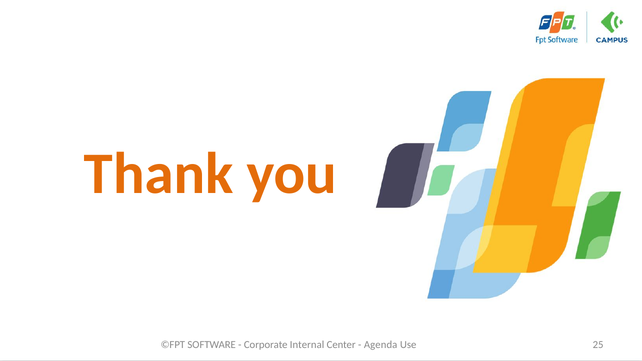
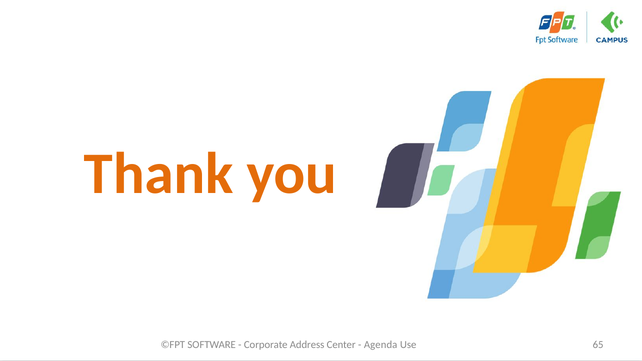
Internal: Internal -> Address
25: 25 -> 65
